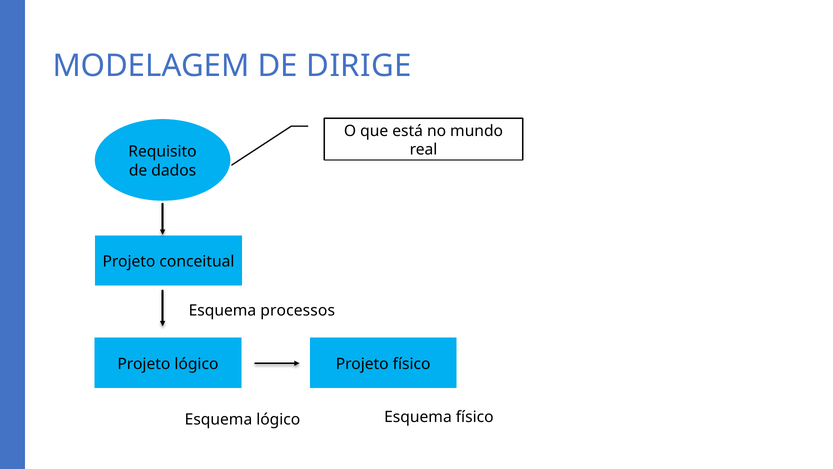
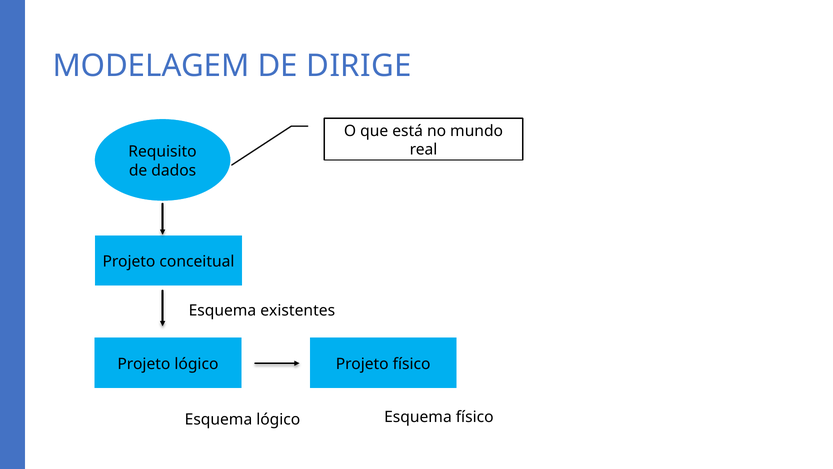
processos: processos -> existentes
